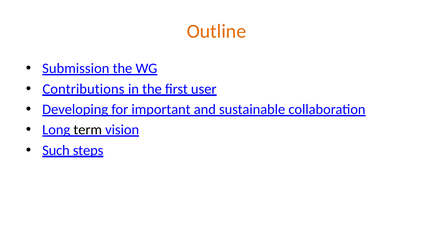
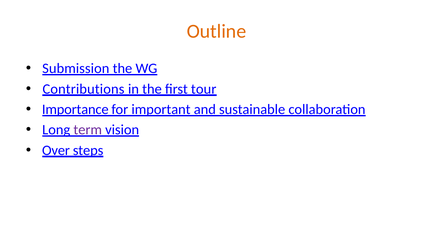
user: user -> tour
Developing: Developing -> Importance
term colour: black -> purple
Such: Such -> Over
